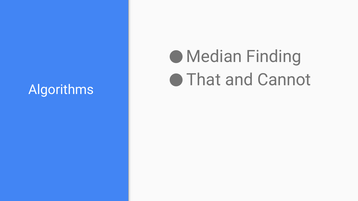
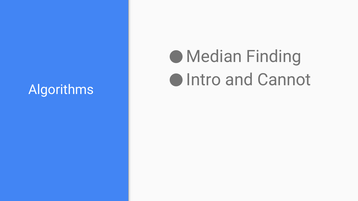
That: That -> Intro
